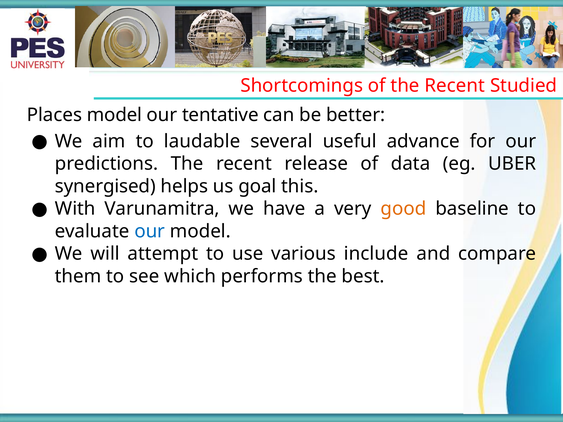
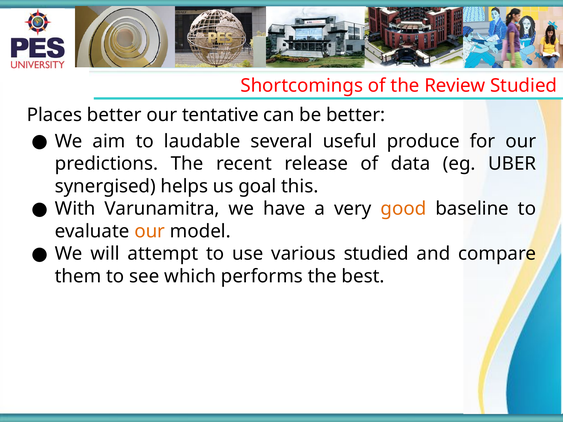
of the Recent: Recent -> Review
Places model: model -> better
advance: advance -> produce
our at (150, 231) colour: blue -> orange
various include: include -> studied
